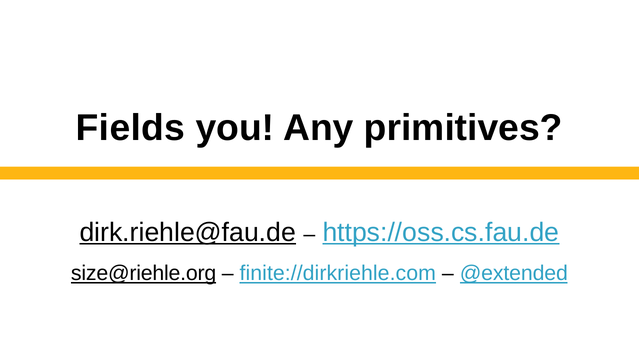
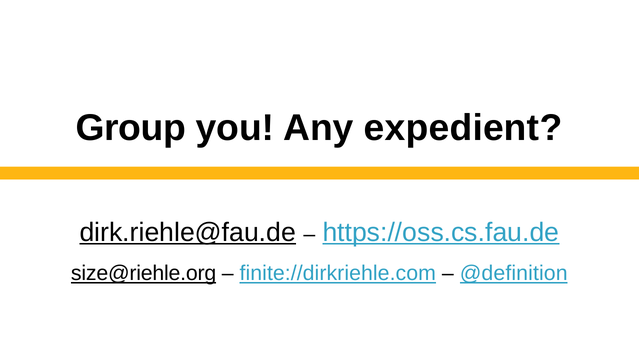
Fields: Fields -> Group
primitives: primitives -> expedient
@extended: @extended -> @definition
